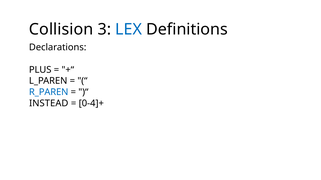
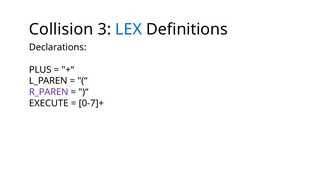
R_PAREN colour: blue -> purple
INSTEAD: INSTEAD -> EXECUTE
0-4]+: 0-4]+ -> 0-7]+
